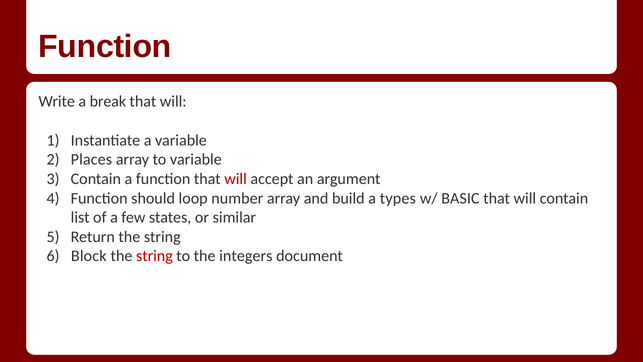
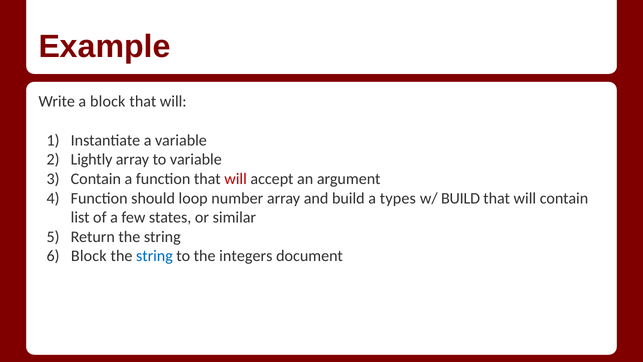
Function at (105, 47): Function -> Example
a break: break -> block
Places: Places -> Lightly
w/ BASIC: BASIC -> BUILD
string at (154, 256) colour: red -> blue
